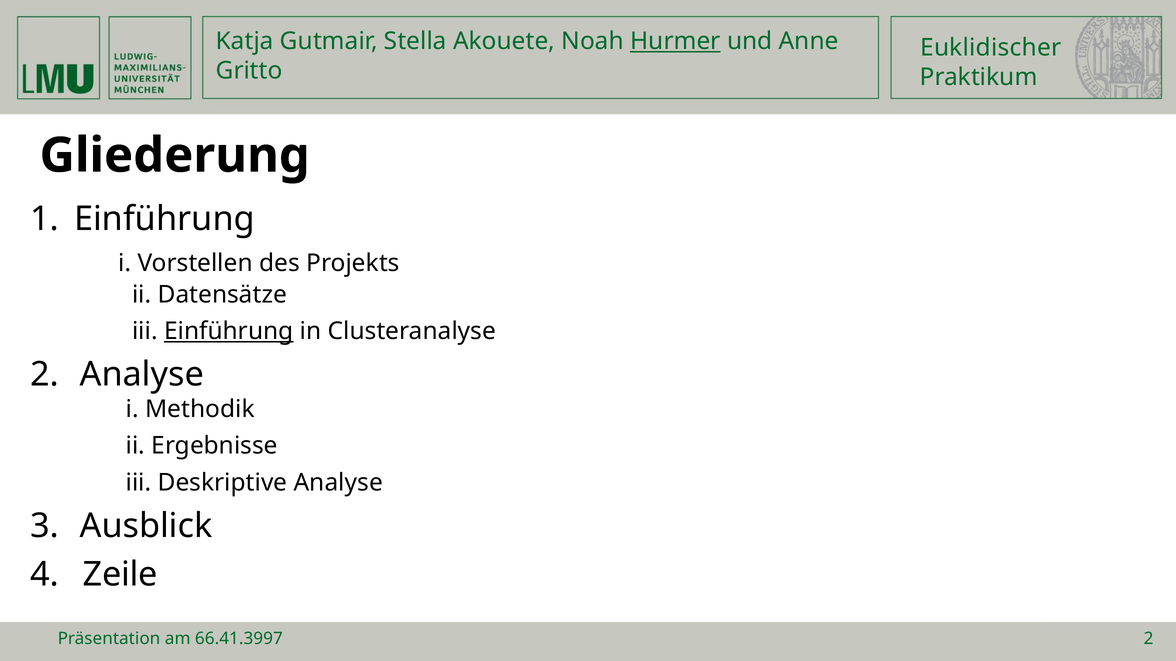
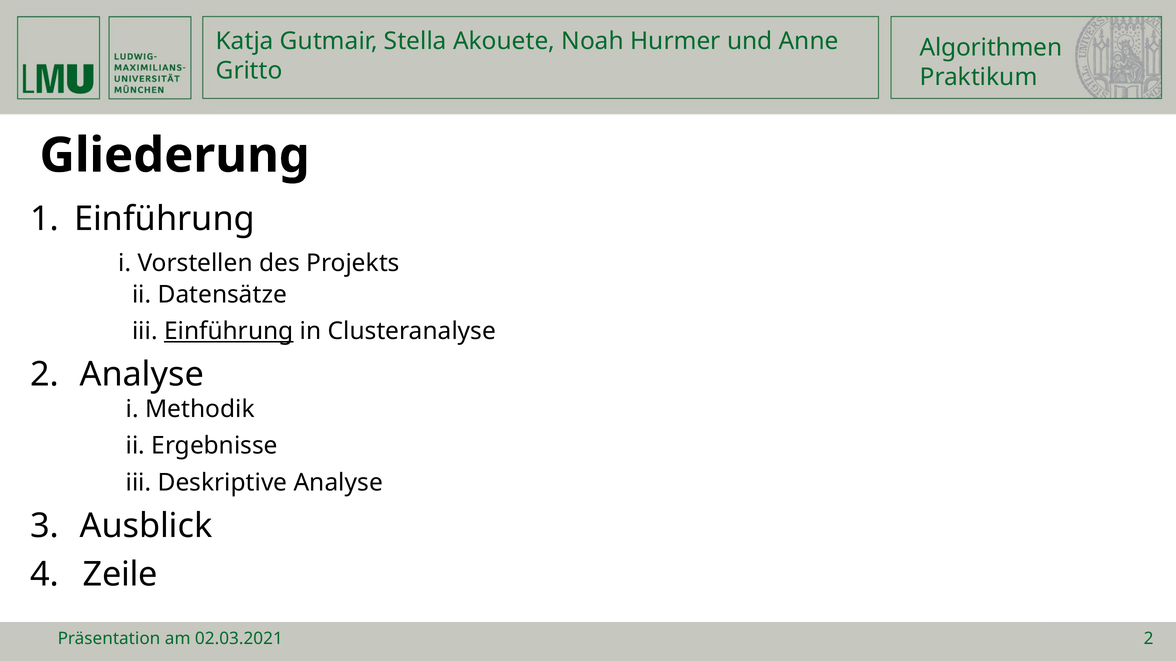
Hurmer underline: present -> none
Euklidischer: Euklidischer -> Algorithmen
66.41.3997: 66.41.3997 -> 02.03.2021
